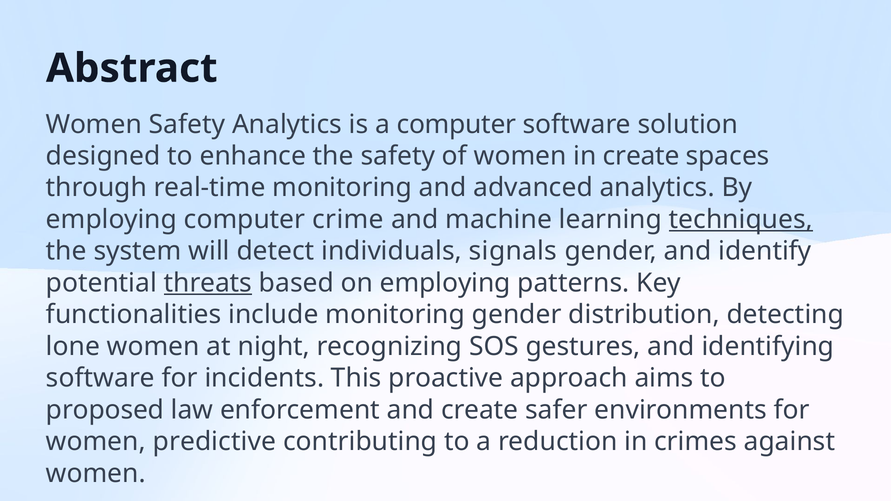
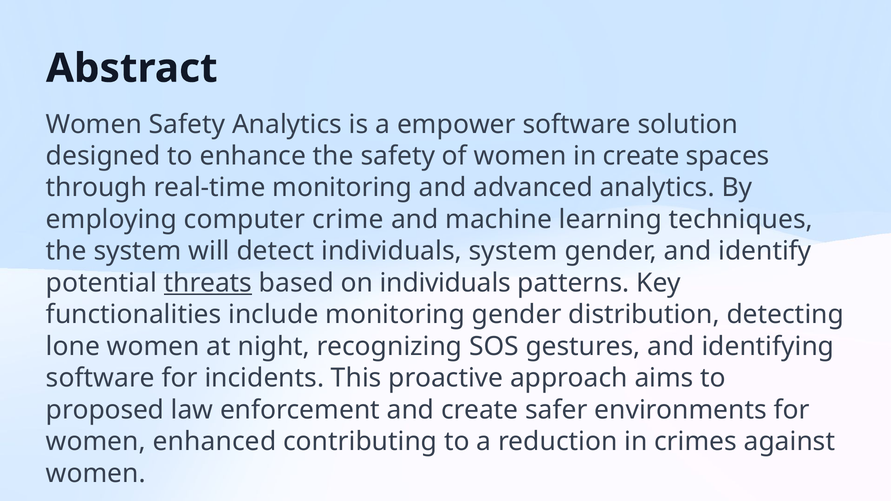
a computer: computer -> empower
techniques underline: present -> none
individuals signals: signals -> system
on employing: employing -> individuals
predictive: predictive -> enhanced
